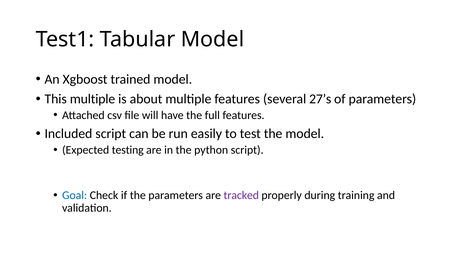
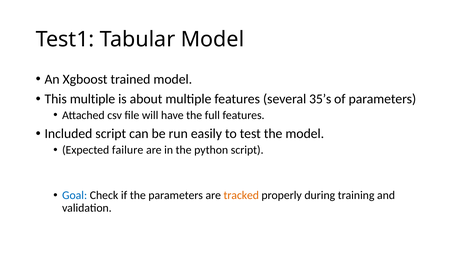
27’s: 27’s -> 35’s
testing: testing -> failure
tracked colour: purple -> orange
